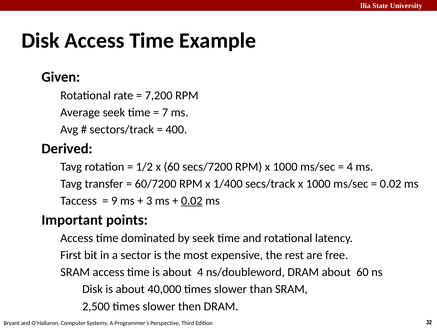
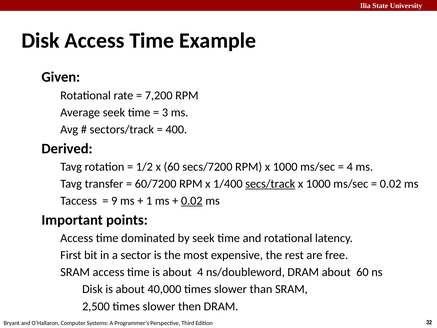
7: 7 -> 3
secs/track underline: none -> present
3: 3 -> 1
